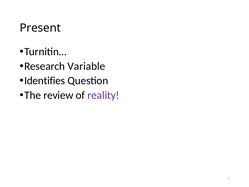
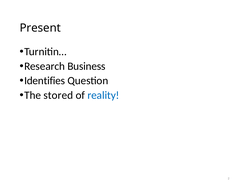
Variable: Variable -> Business
review: review -> stored
reality colour: purple -> blue
